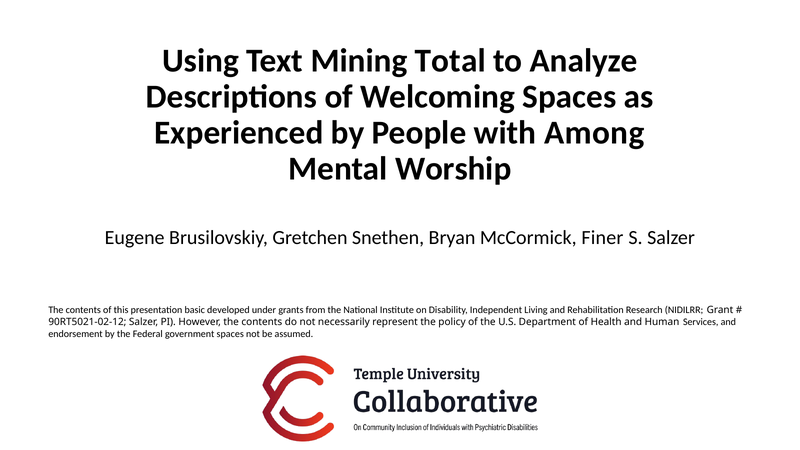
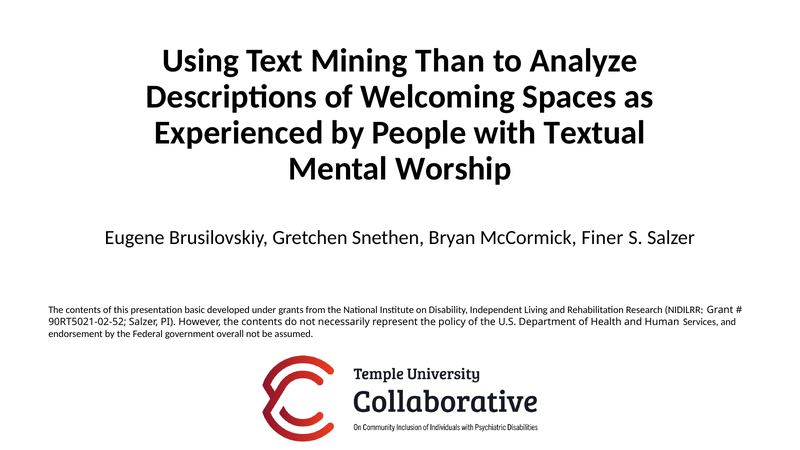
Total: Total -> Than
Among: Among -> Textual
90RT5021-02-12: 90RT5021-02-12 -> 90RT5021-02-52
government spaces: spaces -> overall
